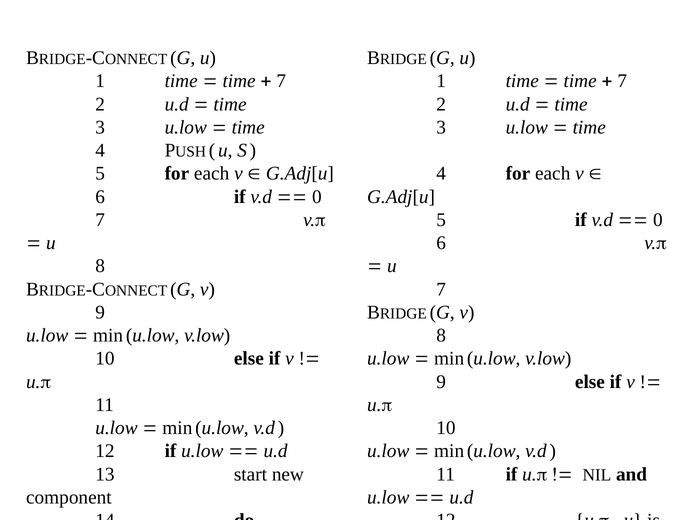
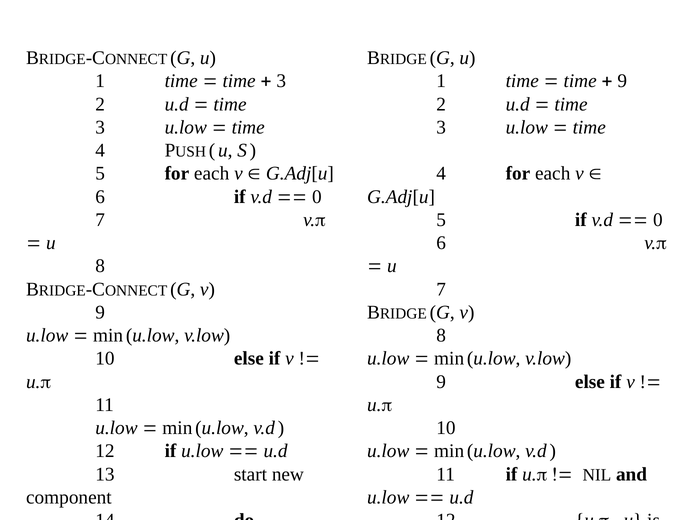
7 at (281, 81): 7 -> 3
7 at (622, 81): 7 -> 9
